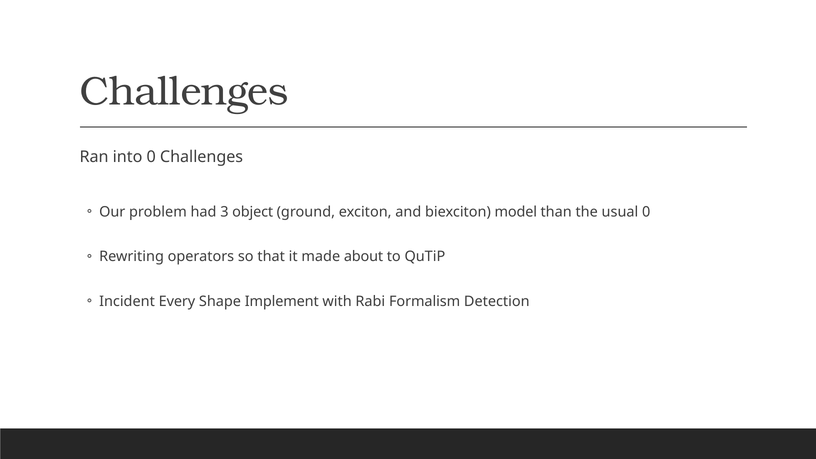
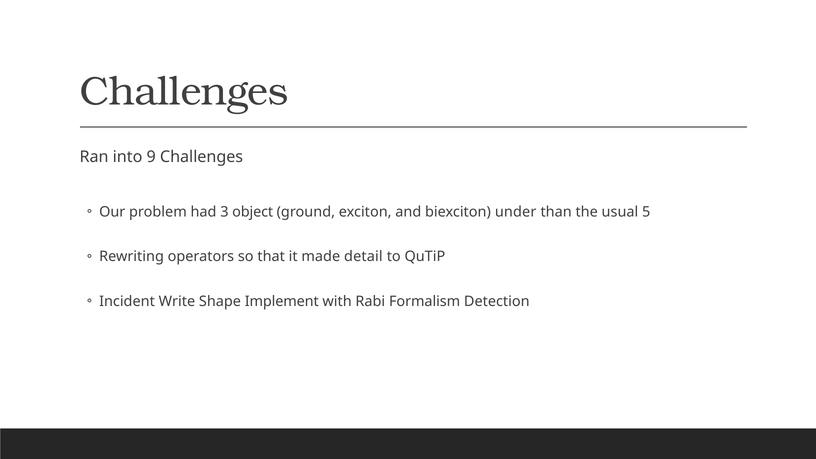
into 0: 0 -> 9
model: model -> under
usual 0: 0 -> 5
about: about -> detail
Every: Every -> Write
